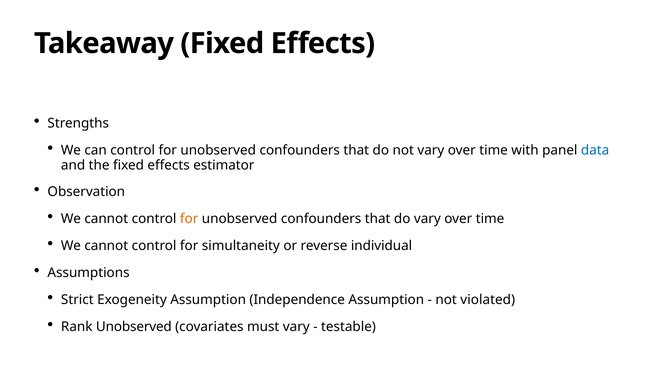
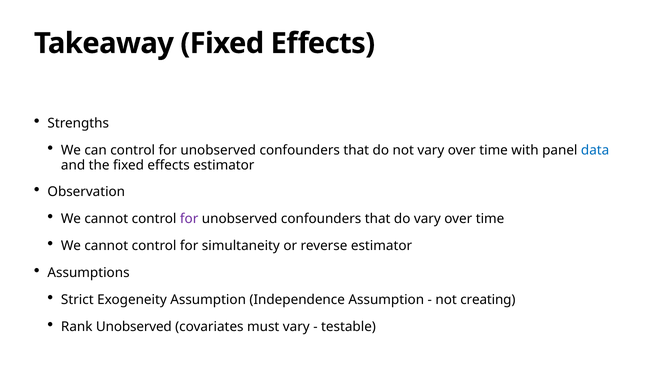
for at (189, 219) colour: orange -> purple
reverse individual: individual -> estimator
violated: violated -> creating
